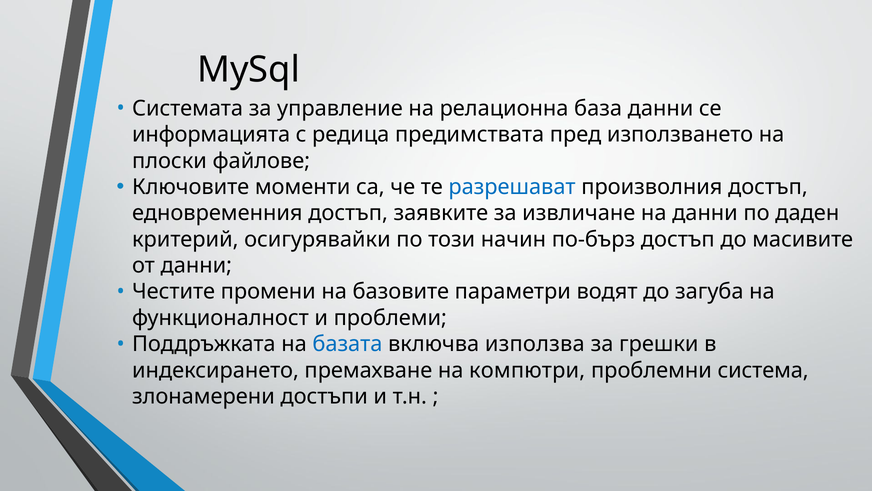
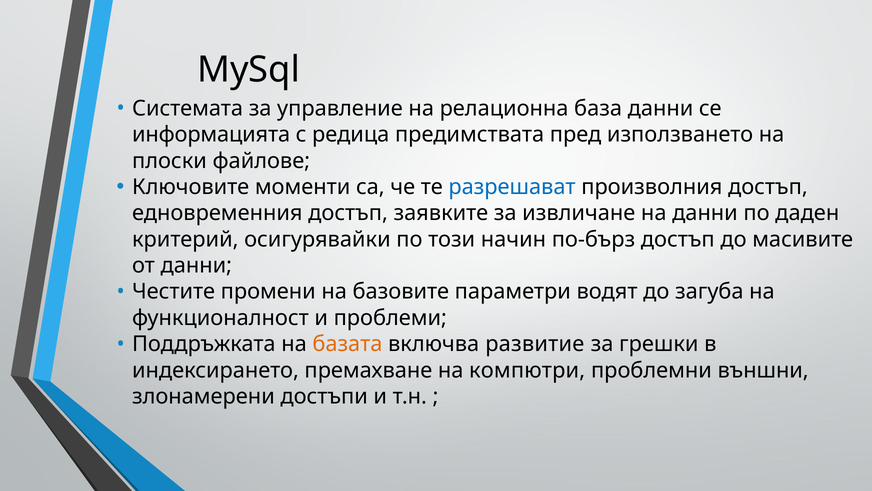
базата colour: blue -> orange
използва: използва -> развитие
система: система -> външни
